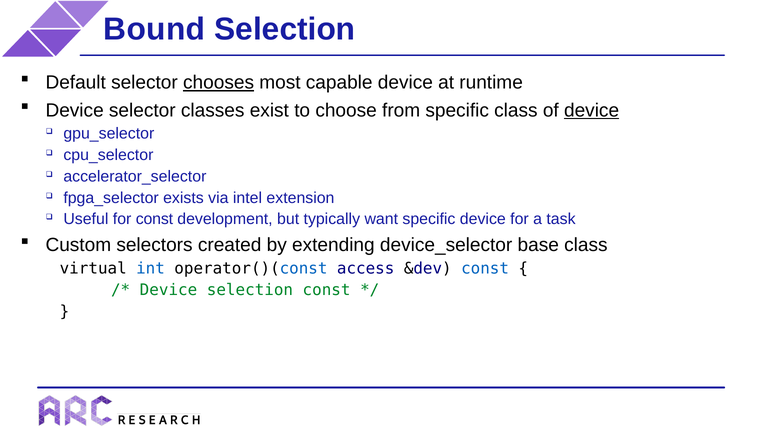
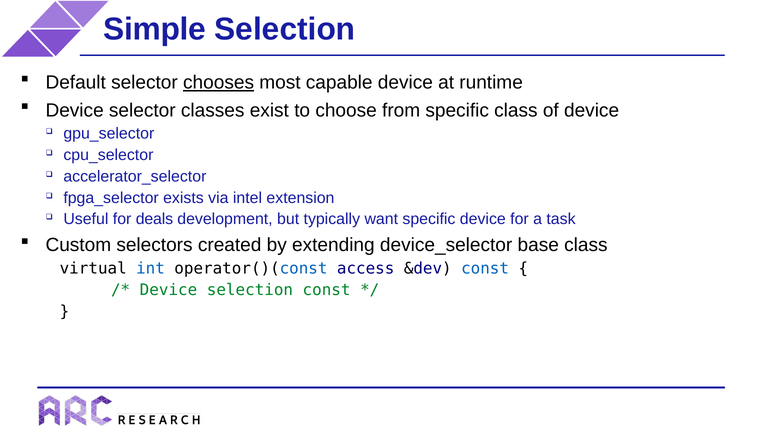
Bound: Bound -> Simple
device at (592, 110) underline: present -> none
for const: const -> deals
